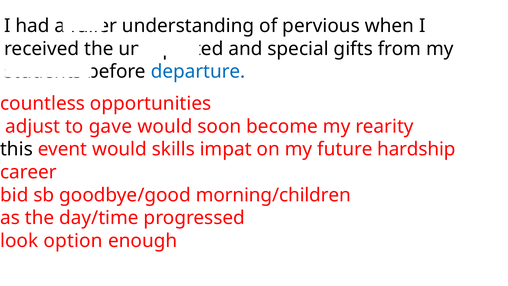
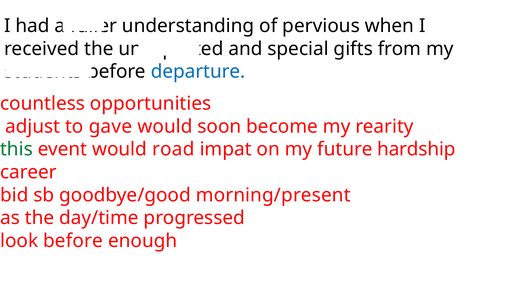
this colour: black -> green
skills: skills -> road
morning/children: morning/children -> morning/present
look option: option -> before
